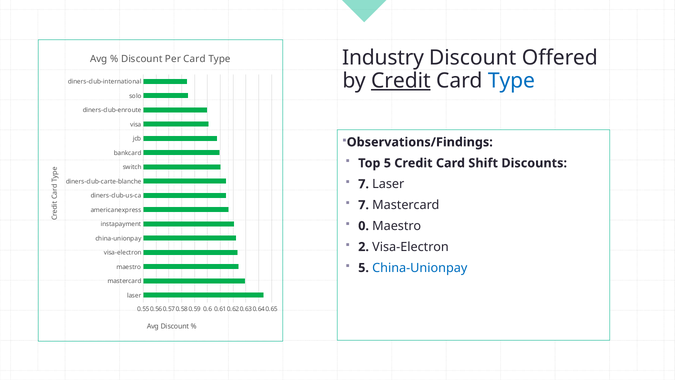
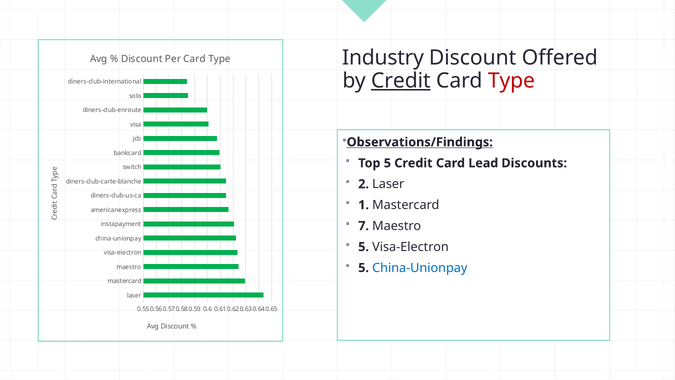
Type at (511, 81) colour: blue -> red
Observations/Findings underline: none -> present
Shift: Shift -> Lead
7 at (364, 184): 7 -> 2
7 at (364, 205): 7 -> 1
0: 0 -> 7
2 at (364, 247): 2 -> 5
